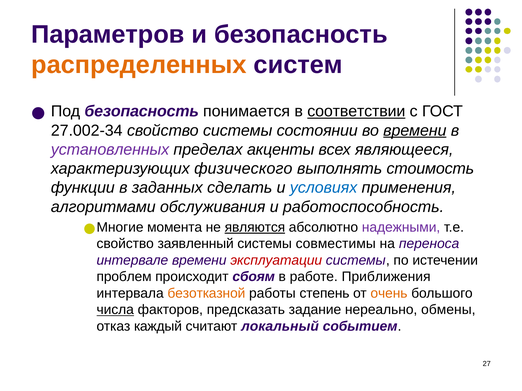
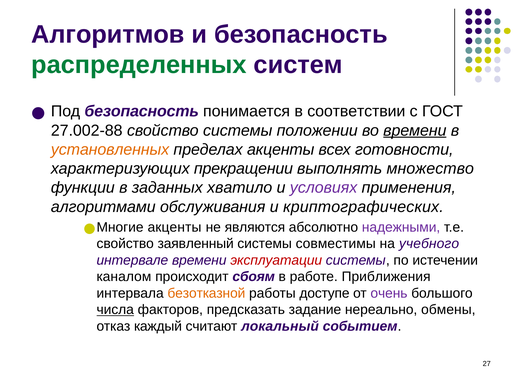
Параметров: Параметров -> Алгоритмов
распределенных colour: orange -> green
соответствии underline: present -> none
27.002-34: 27.002-34 -> 27.002-88
состоянии: состоянии -> положении
установленных colour: purple -> orange
являющееся: являющееся -> готовности
физического: физического -> прекращении
стоимость: стоимость -> множество
сделать: сделать -> хватило
условиях colour: blue -> purple
работоспособность: работоспособность -> криптографических
момента at (175, 228): момента -> акценты
являются underline: present -> none
переноса: переноса -> учебного
проблем: проблем -> каналом
степень: степень -> доступе
очень colour: orange -> purple
